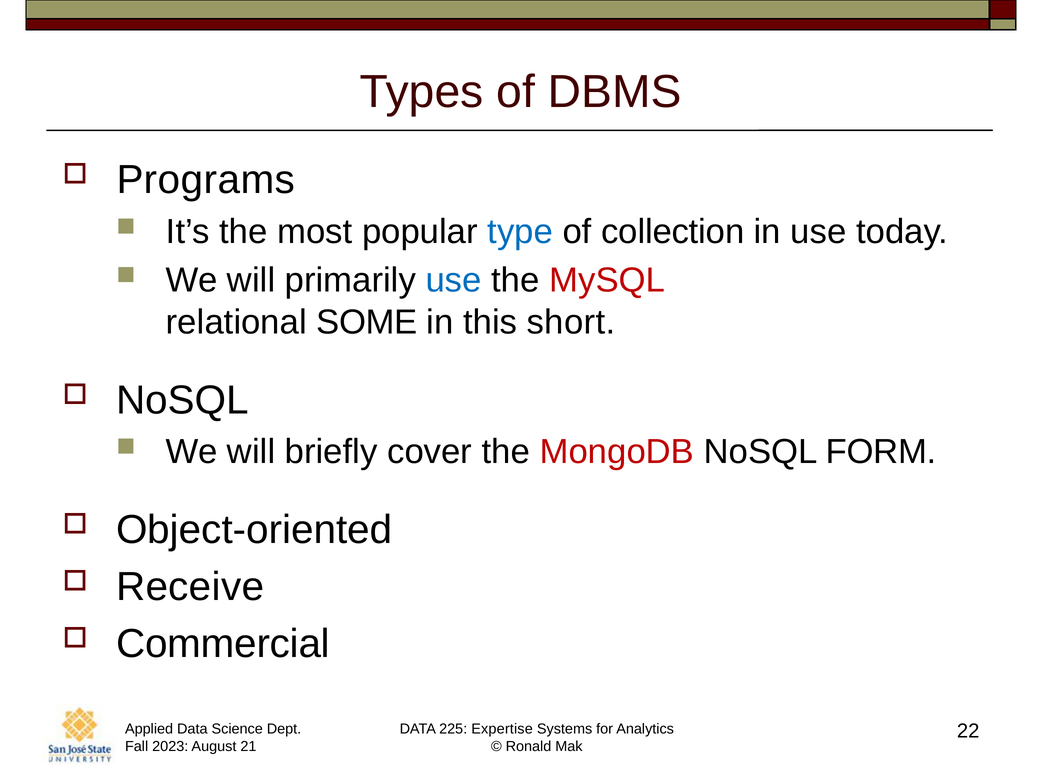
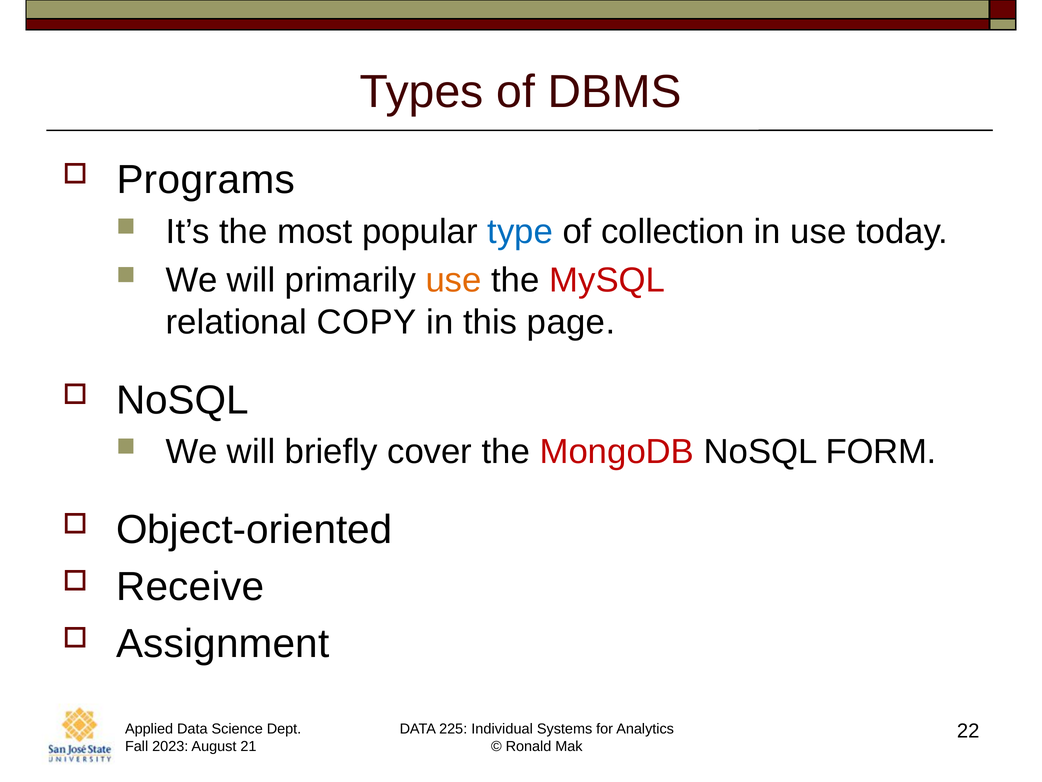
use at (454, 280) colour: blue -> orange
SOME: SOME -> COPY
short: short -> page
Commercial: Commercial -> Assignment
Expertise: Expertise -> Individual
